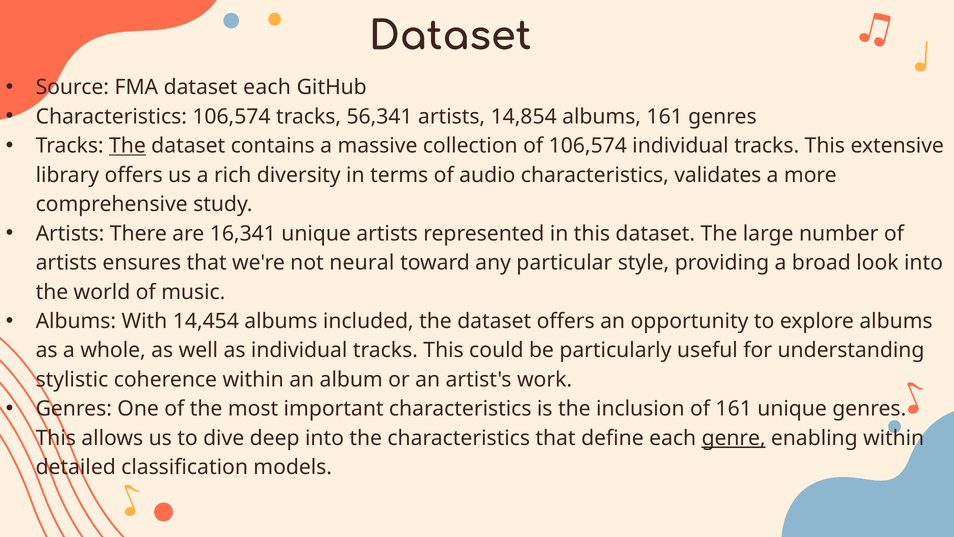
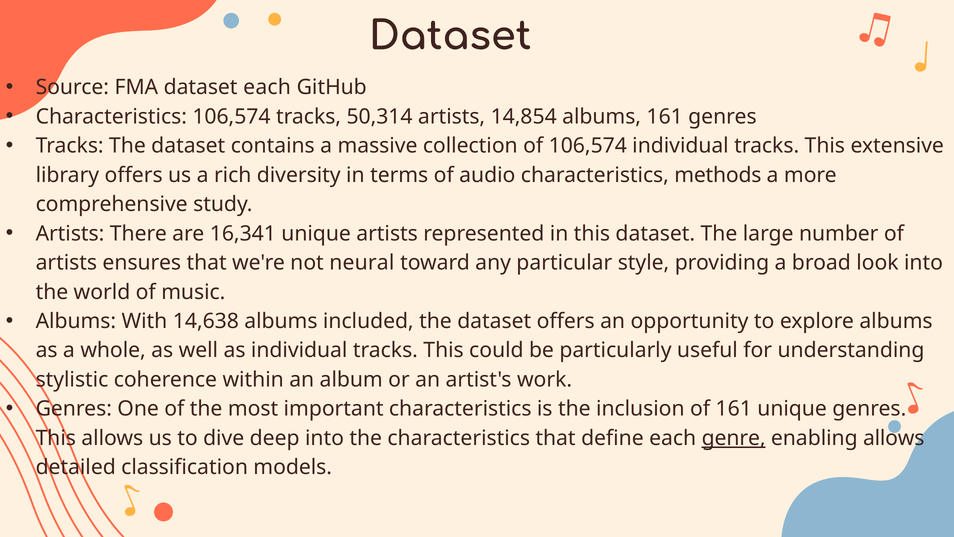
56,341: 56,341 -> 50,314
The at (127, 146) underline: present -> none
validates: validates -> methods
14,454: 14,454 -> 14,638
enabling within: within -> allows
